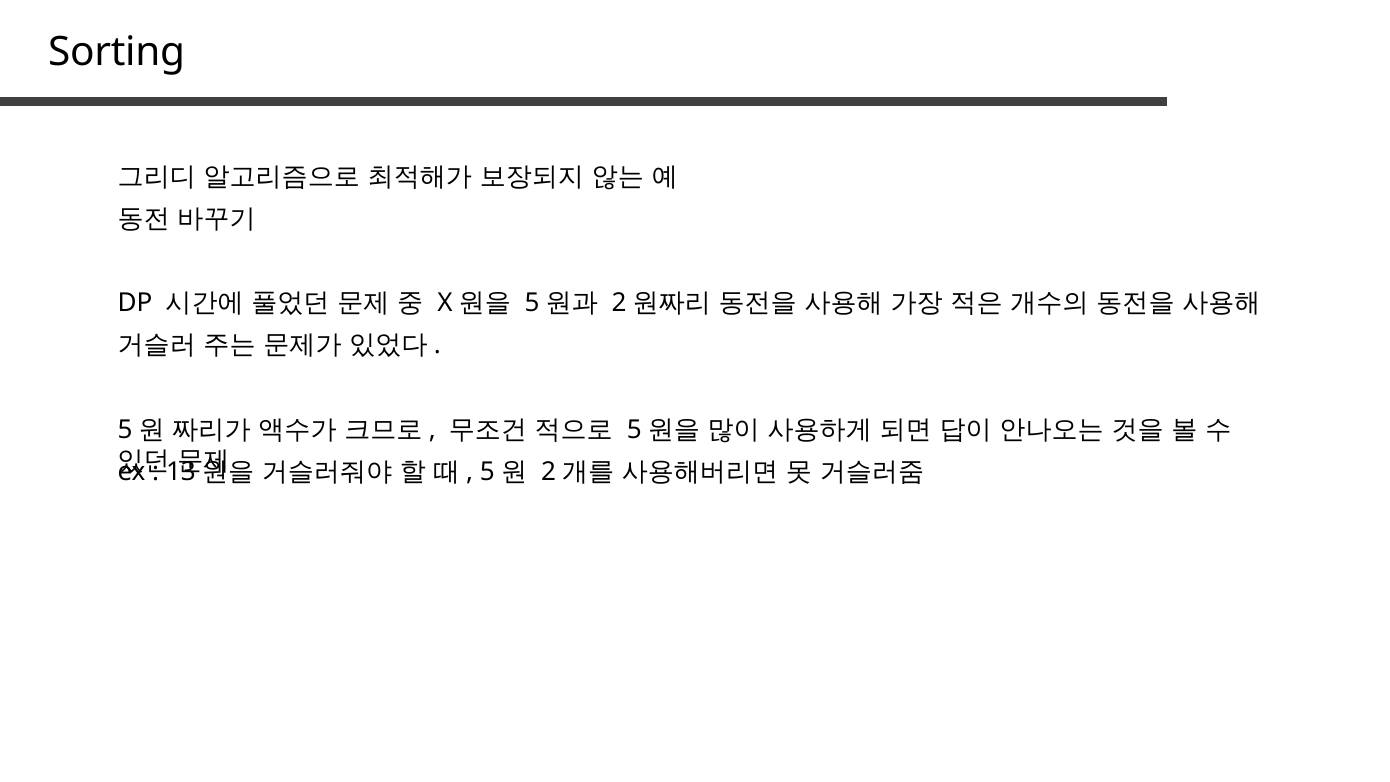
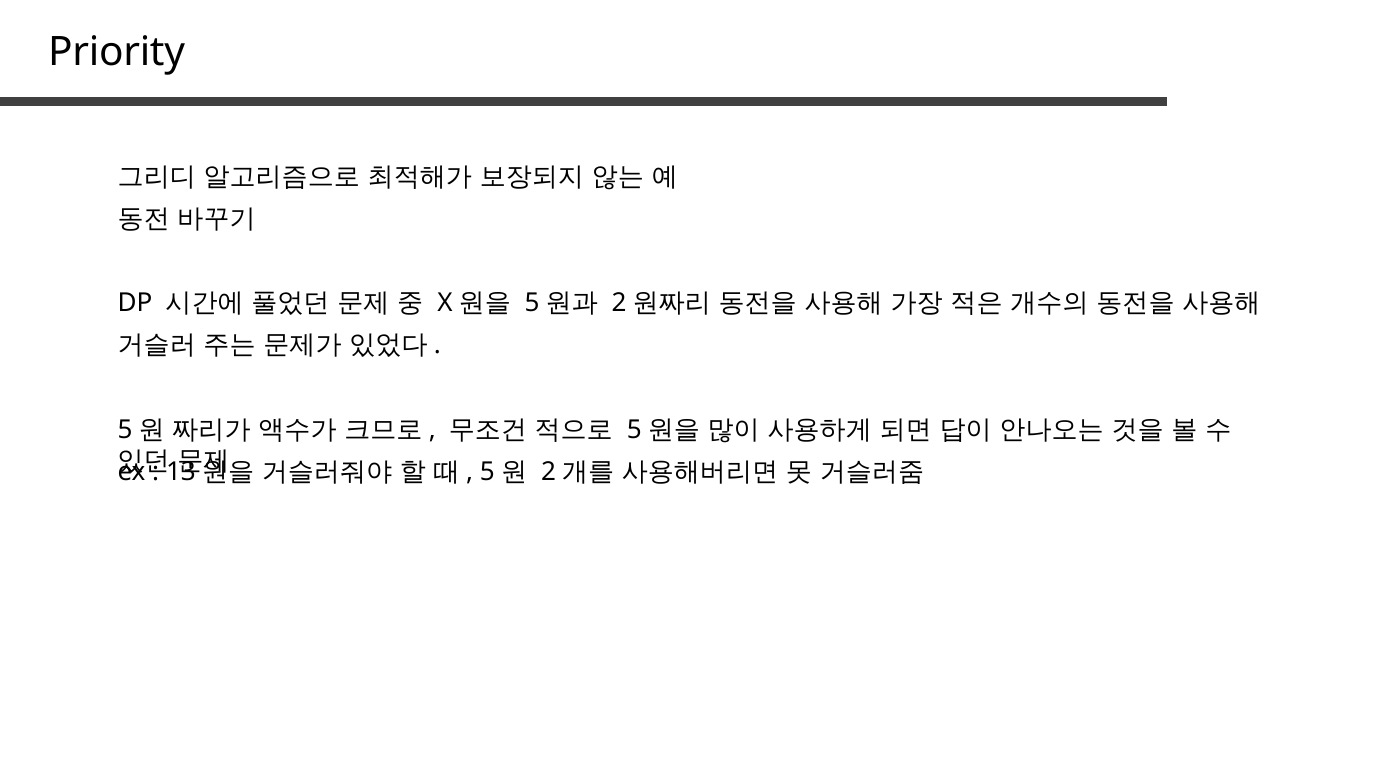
Sorting: Sorting -> Priority
